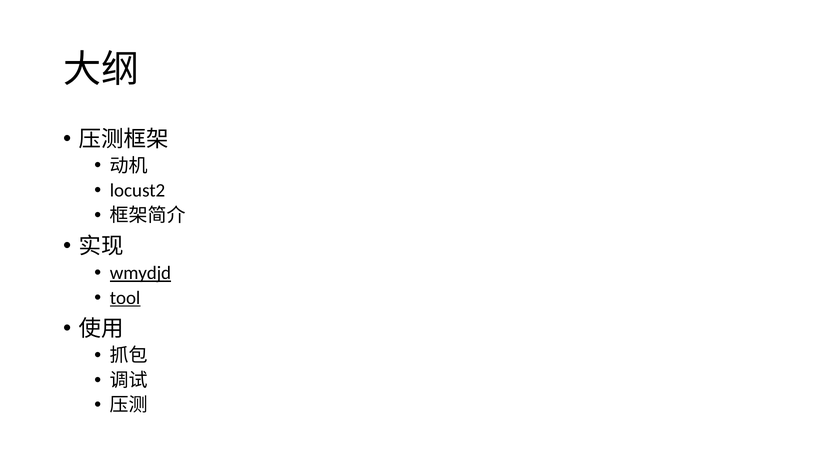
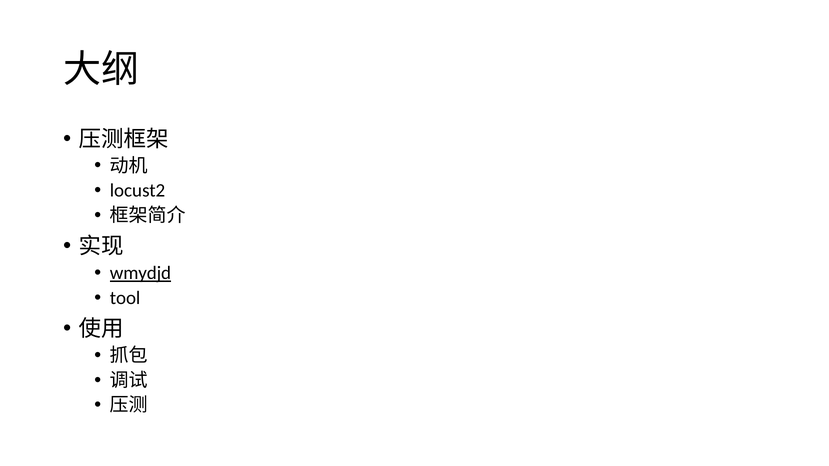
tool underline: present -> none
